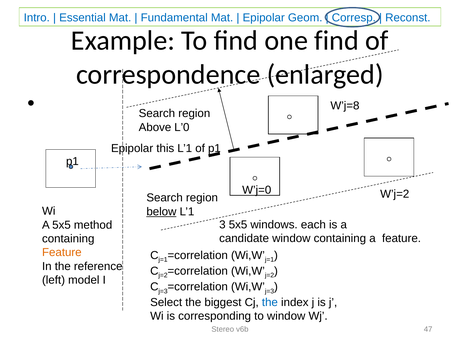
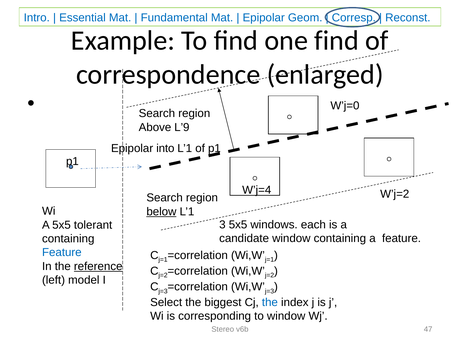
W’j=8: W’j=8 -> W’j=0
L’0: L’0 -> L’9
this: this -> into
W’j=0: W’j=0 -> W’j=4
method: method -> tolerant
Feature at (62, 253) colour: orange -> blue
reference underline: none -> present
